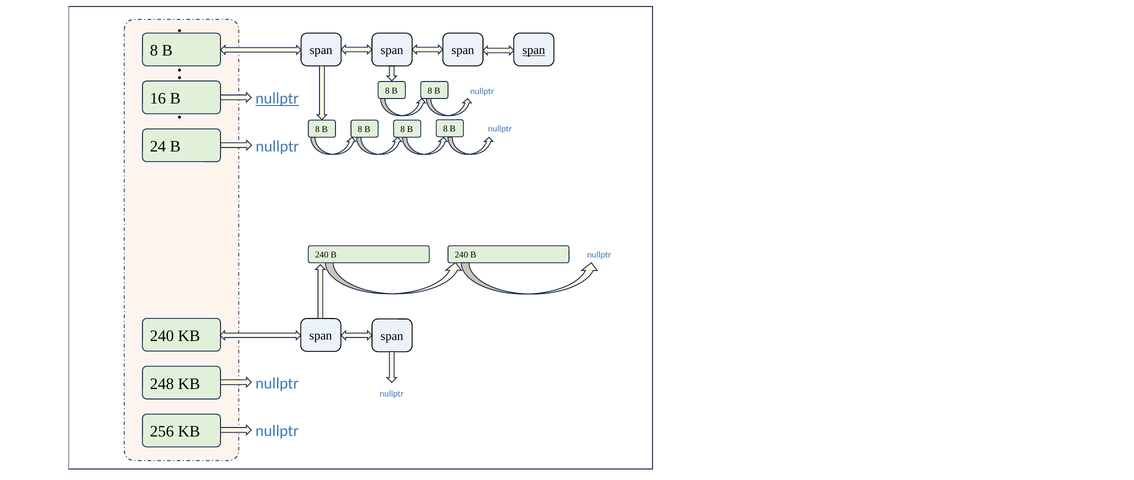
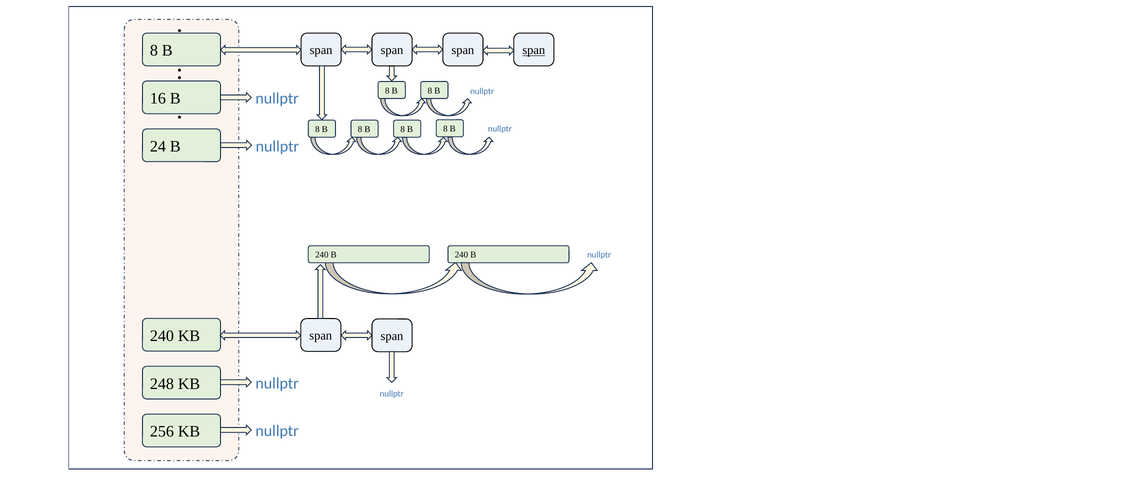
nullptr at (277, 99) underline: present -> none
